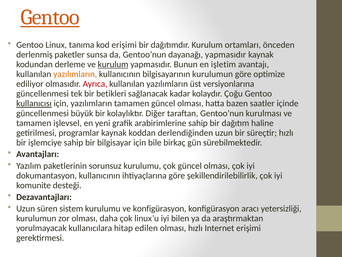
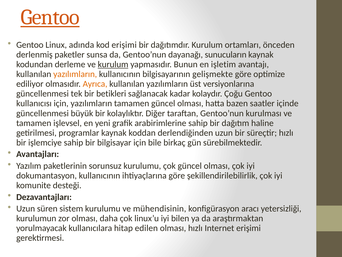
tanıma: tanıma -> adında
dayanağı yapmasıdır: yapmasıdır -> sunucuların
bilgisayarının kurulumun: kurulumun -> gelişmekte
Ayrıca colour: red -> orange
kullanıcısı underline: present -> none
ve konfigürasyon: konfigürasyon -> mühendisinin
